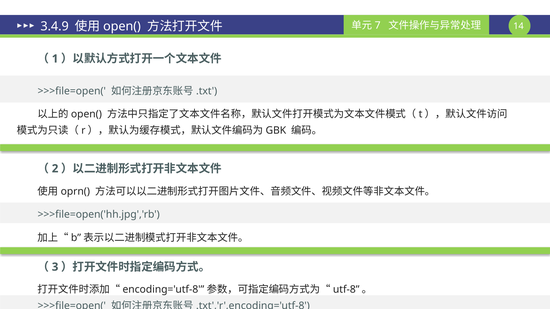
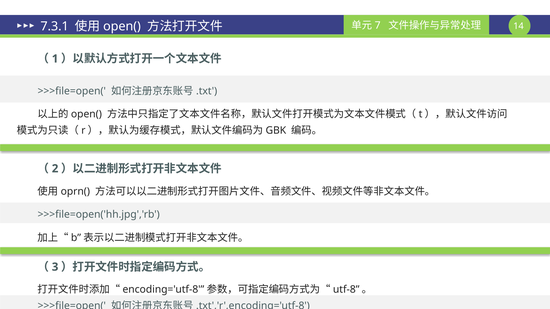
3.4.9: 3.4.9 -> 7.3.1
